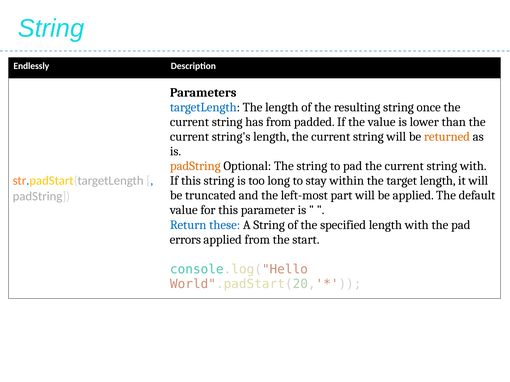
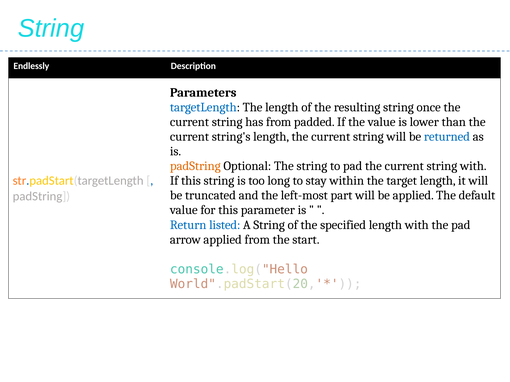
returned colour: orange -> blue
these: these -> listed
errors: errors -> arrow
